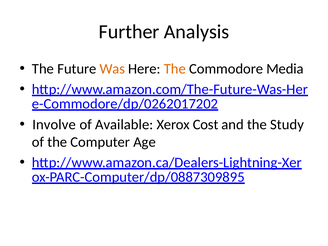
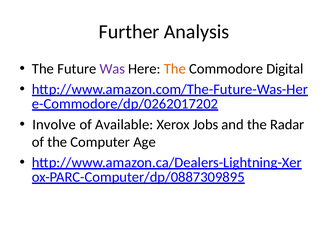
Was colour: orange -> purple
Media: Media -> Digital
Cost: Cost -> Jobs
Study: Study -> Radar
